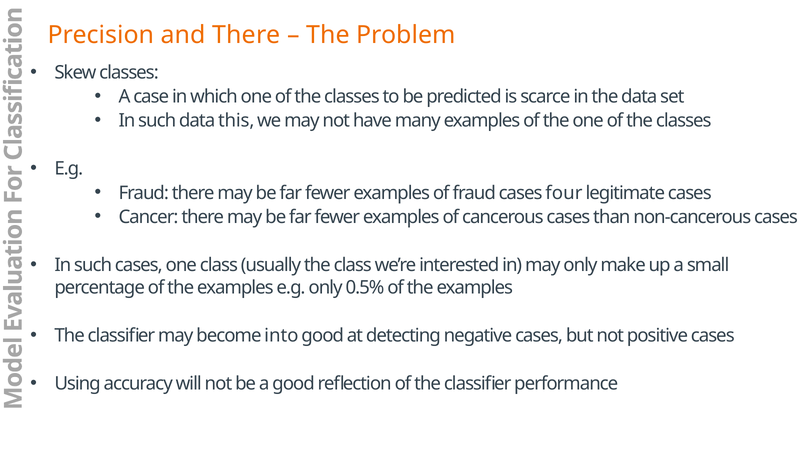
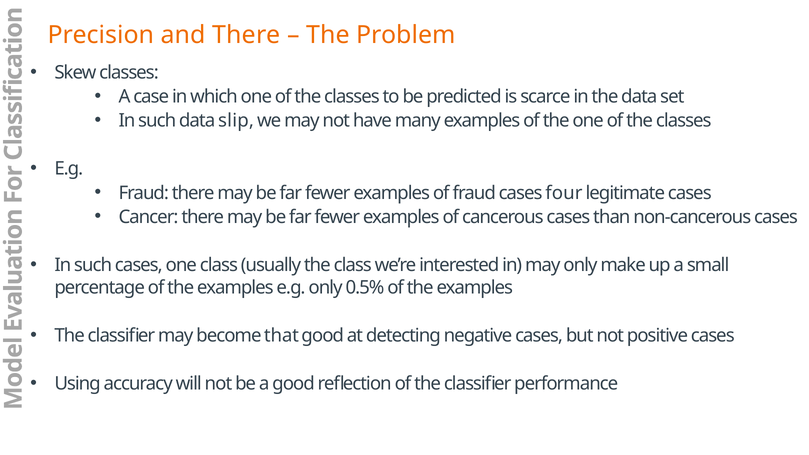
this: this -> slip
into: into -> that
